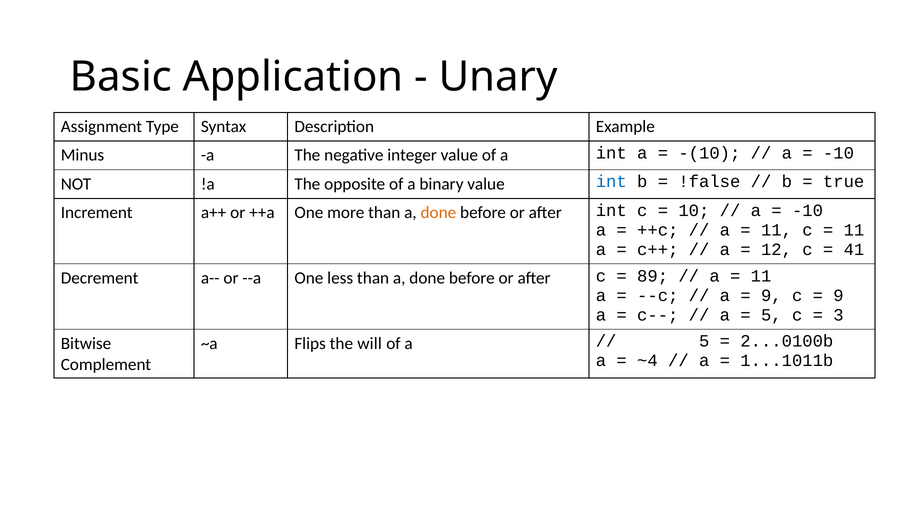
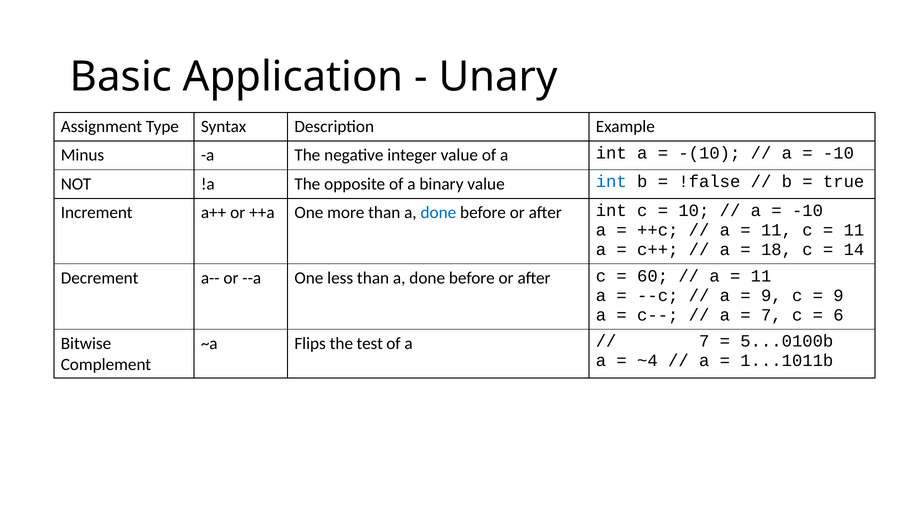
done at (438, 213) colour: orange -> blue
12: 12 -> 18
41: 41 -> 14
89: 89 -> 60
5 at (771, 315): 5 -> 7
3: 3 -> 6
will: will -> test
5 at (704, 342): 5 -> 7
2...0100b: 2...0100b -> 5...0100b
